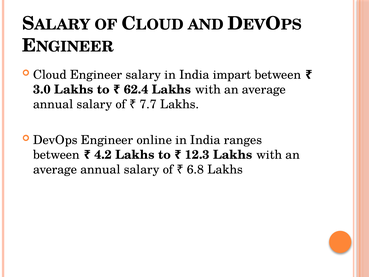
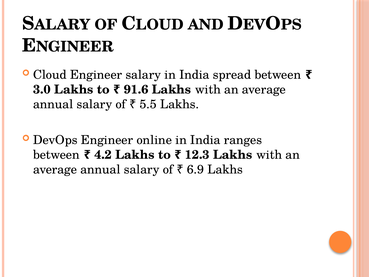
impart: impart -> spread
62.4: 62.4 -> 91.6
7.7: 7.7 -> 5.5
6.8: 6.8 -> 6.9
